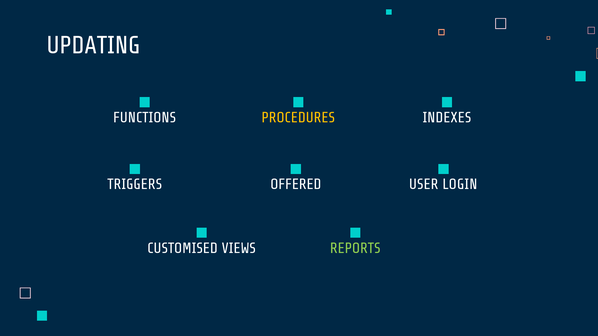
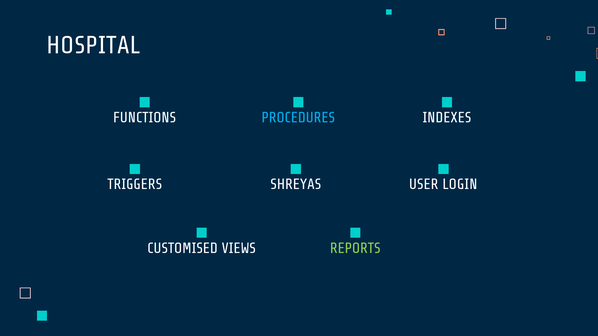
UPDATING: UPDATING -> HOSPITAL
PROCEDURES colour: yellow -> light blue
OFFERED: OFFERED -> SHREYAS
